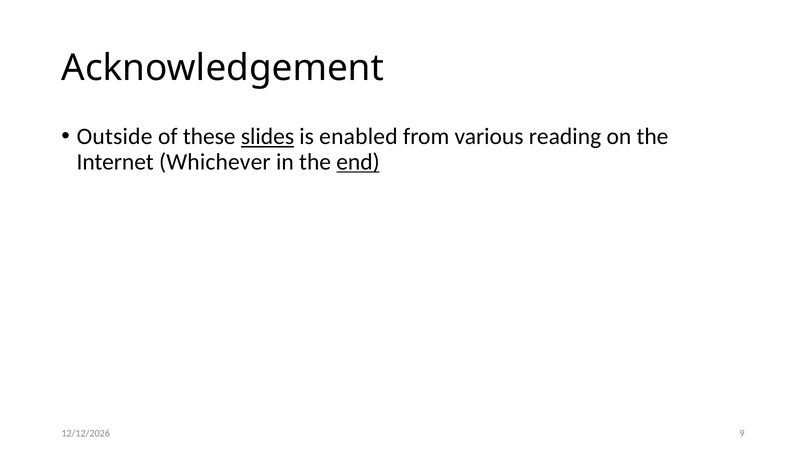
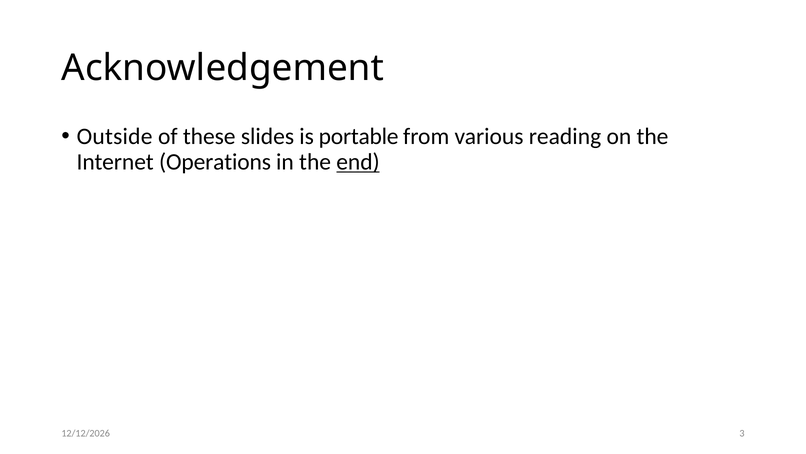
slides underline: present -> none
enabled: enabled -> portable
Whichever: Whichever -> Operations
9: 9 -> 3
